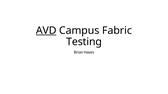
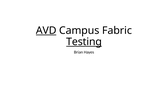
Testing underline: none -> present
